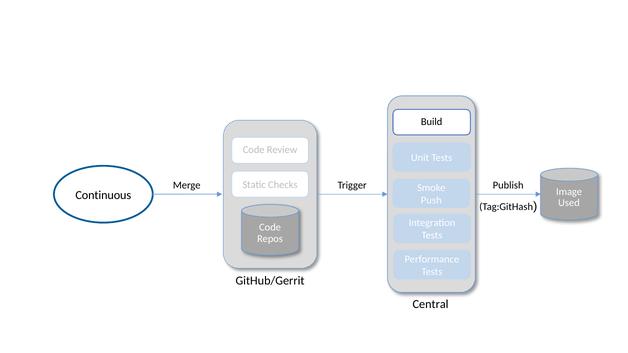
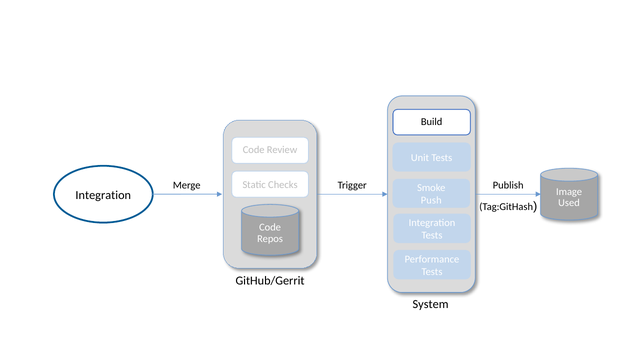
Continuous at (103, 195): Continuous -> Integration
Central: Central -> System
